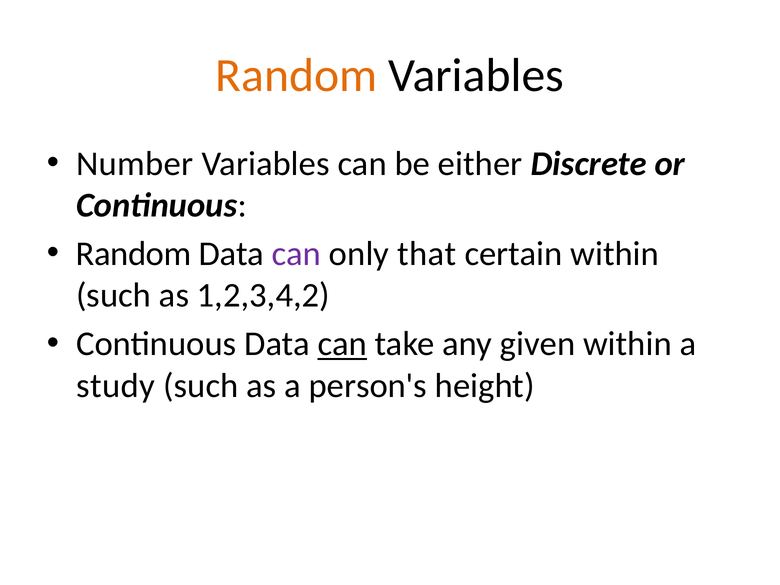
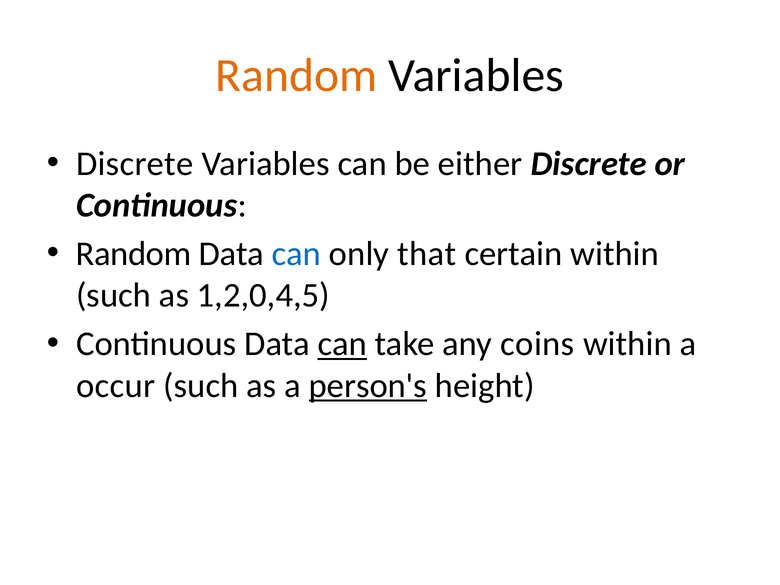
Number at (135, 164): Number -> Discrete
can at (297, 254) colour: purple -> blue
1,2,3,4,2: 1,2,3,4,2 -> 1,2,0,4,5
given: given -> coins
study: study -> occur
person's underline: none -> present
